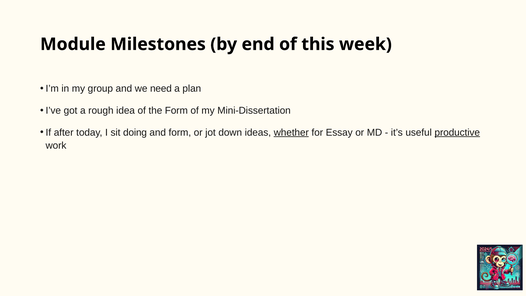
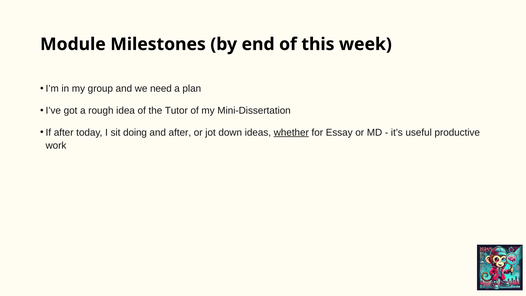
the Form: Form -> Tutor
and form: form -> after
productive underline: present -> none
